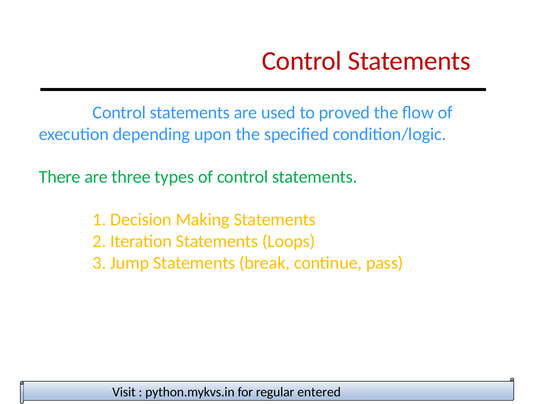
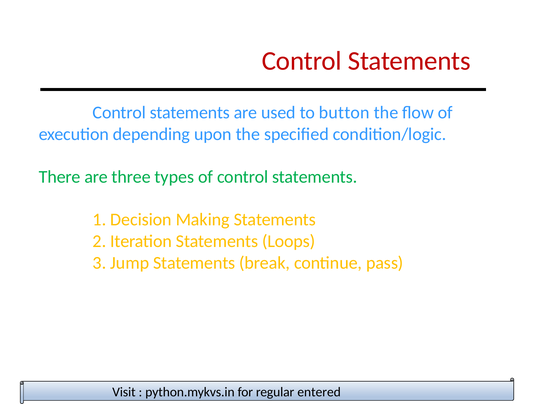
proved: proved -> button
